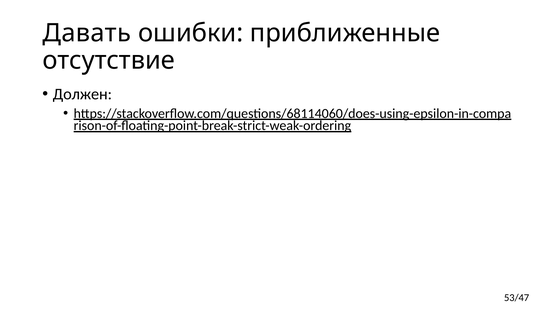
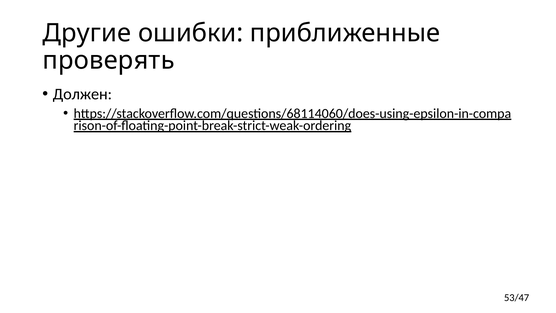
Давать: Давать -> Другие
отсутствие: отсутствие -> проверять
